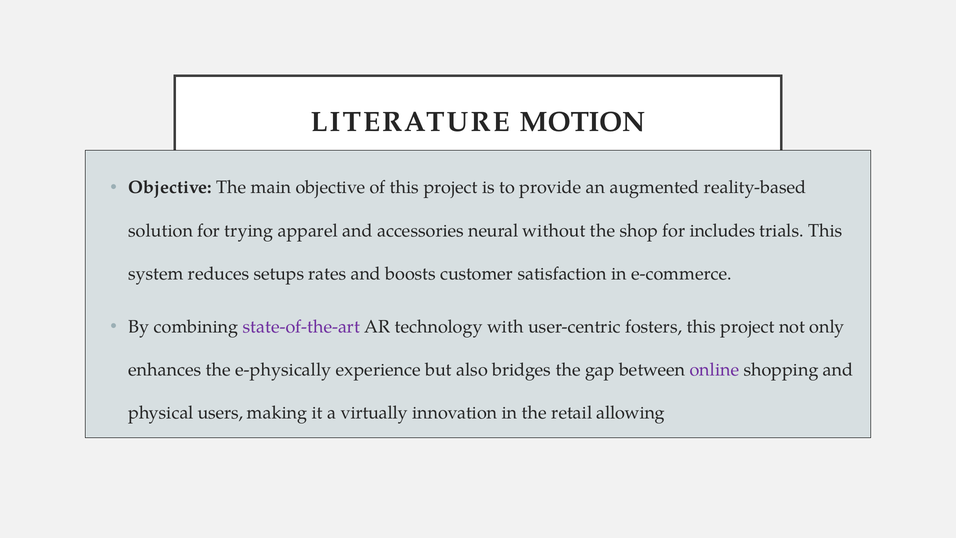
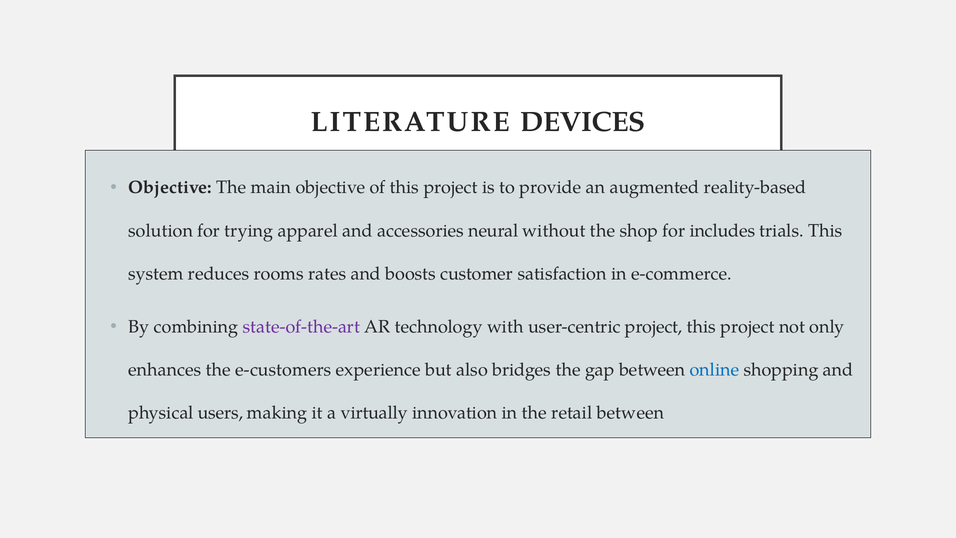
MOTION: MOTION -> DEVICES
setups: setups -> rooms
user-centric fosters: fosters -> project
e-physically: e-physically -> e-customers
online colour: purple -> blue
retail allowing: allowing -> between
